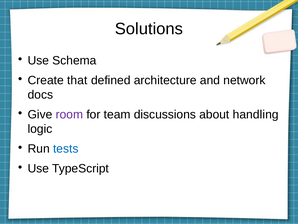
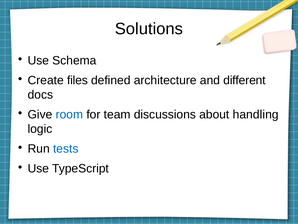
that: that -> files
network: network -> different
room colour: purple -> blue
